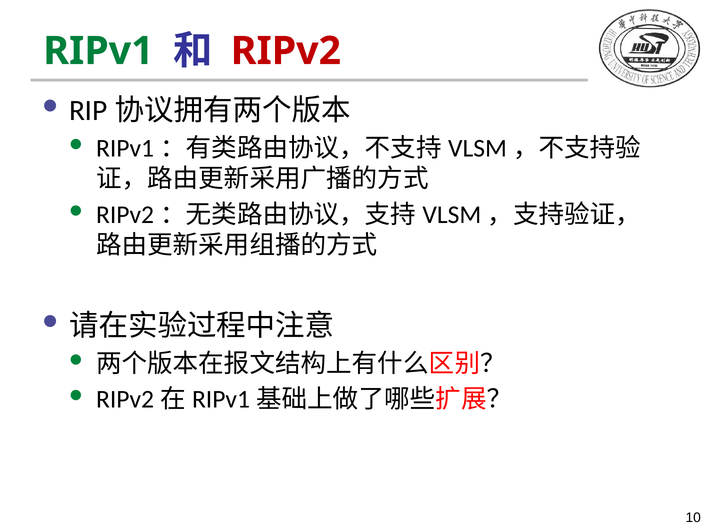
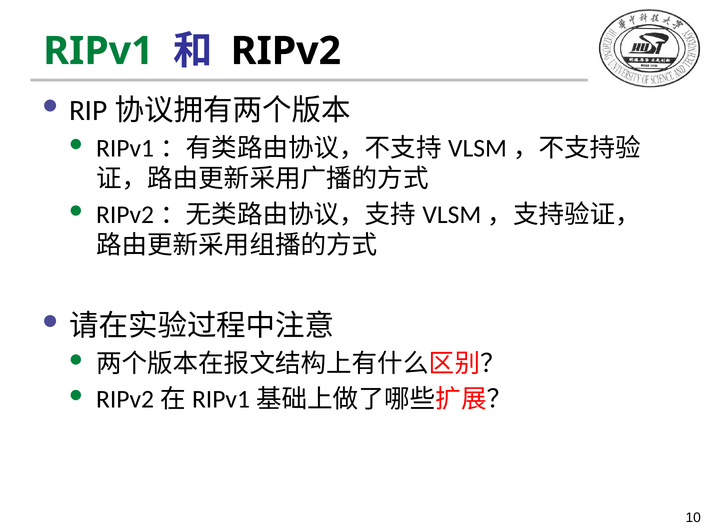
RIPv2 colour: red -> black
